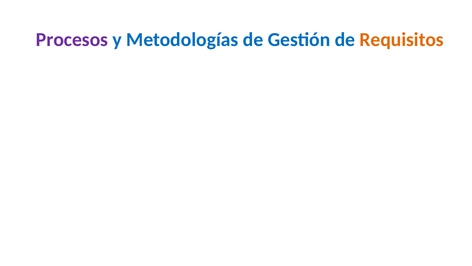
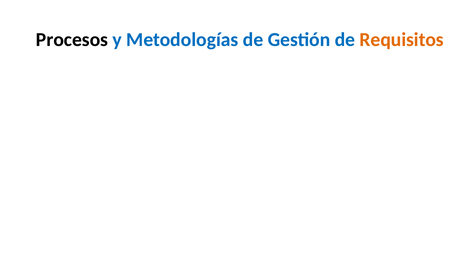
Procesos colour: purple -> black
